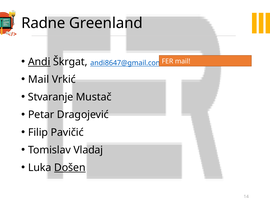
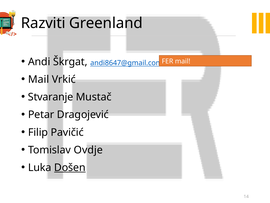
Radne: Radne -> Razviti
Andi underline: present -> none
Vladaj: Vladaj -> Ovdje
